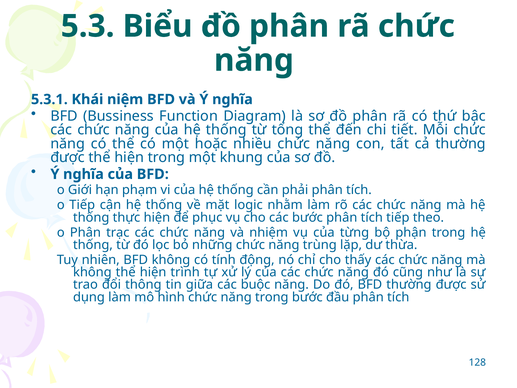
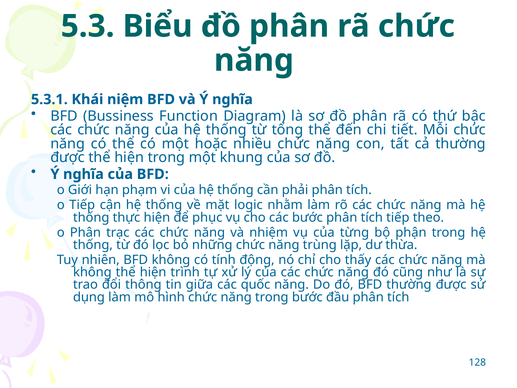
buộc: buộc -> quốc
